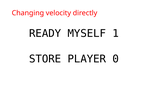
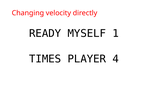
STORE: STORE -> TIMES
0: 0 -> 4
